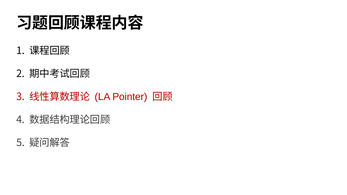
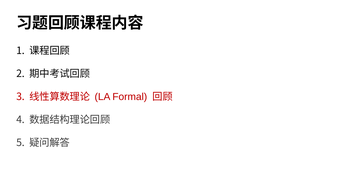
Pointer: Pointer -> Formal
